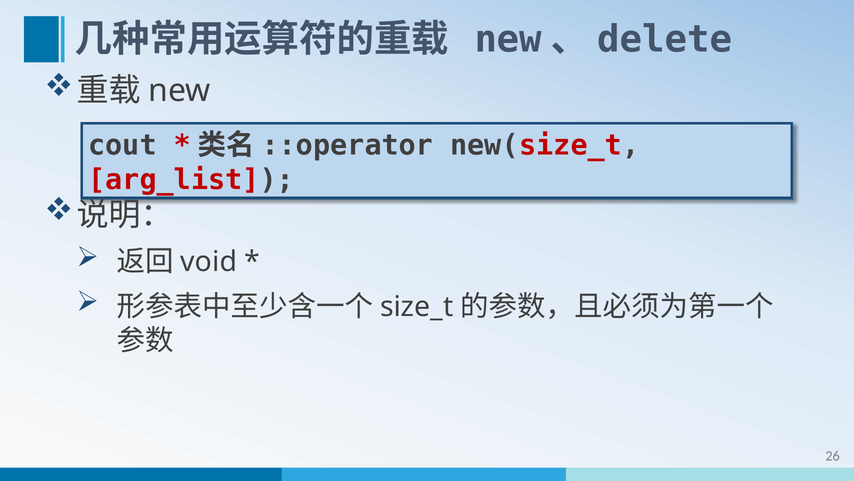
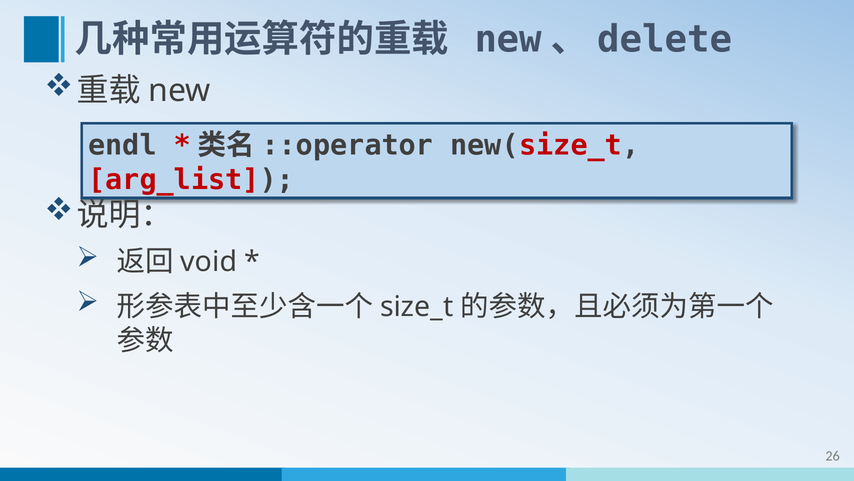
cout: cout -> endl
